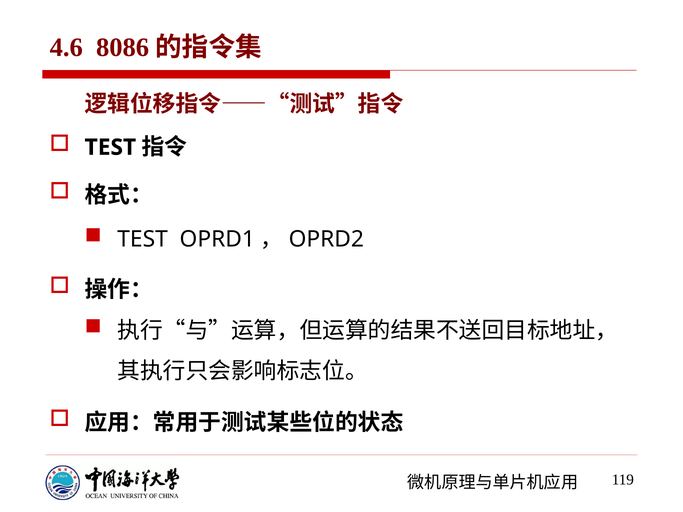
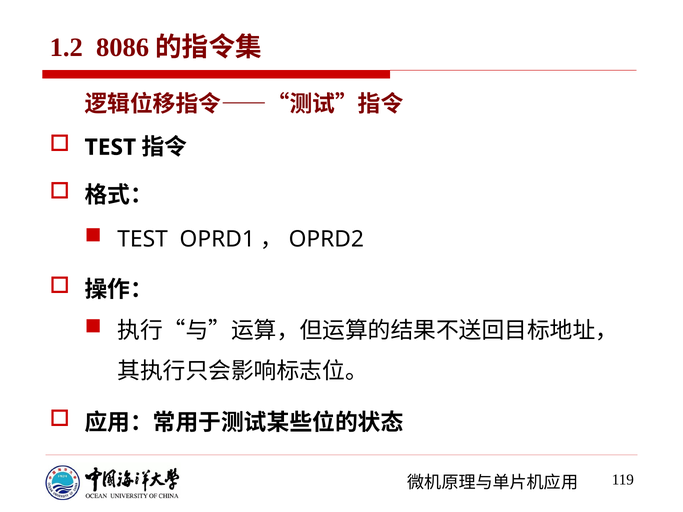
4.6: 4.6 -> 1.2
